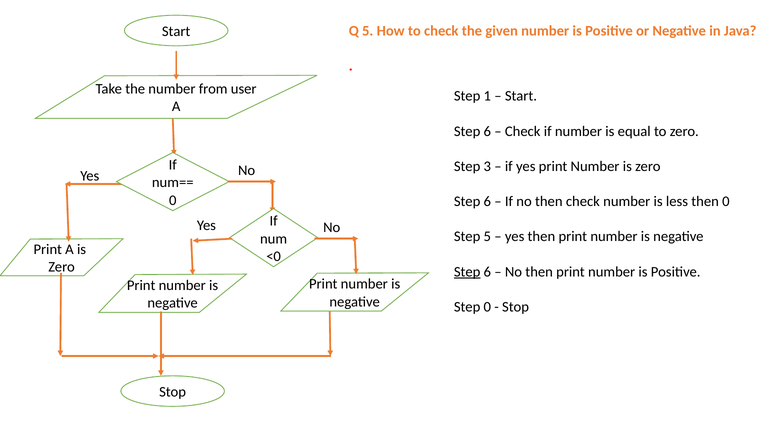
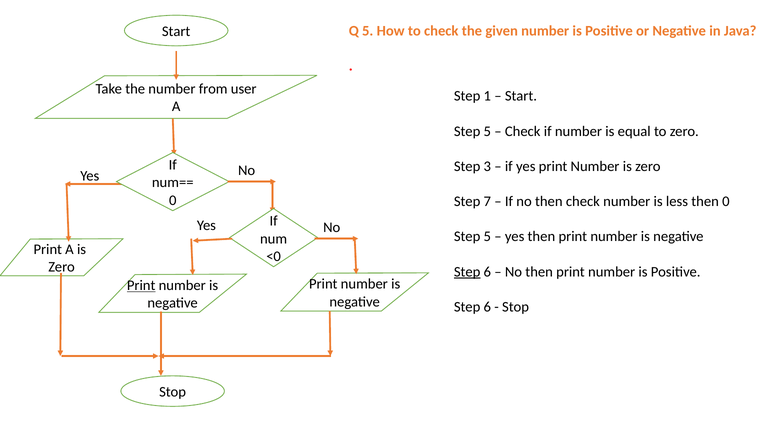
6 at (487, 131): 6 -> 5
6 at (487, 202): 6 -> 7
Print at (141, 286) underline: none -> present
0 at (487, 307): 0 -> 6
